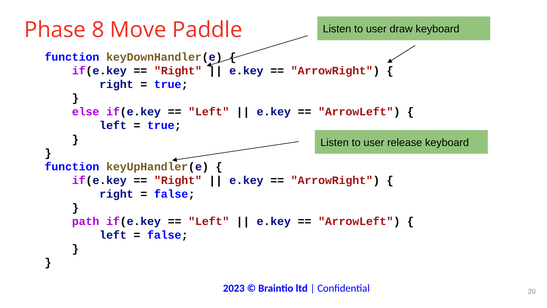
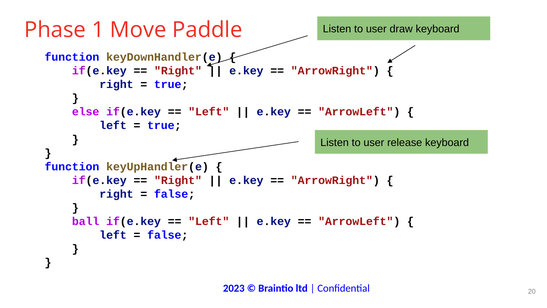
8: 8 -> 1
path: path -> ball
